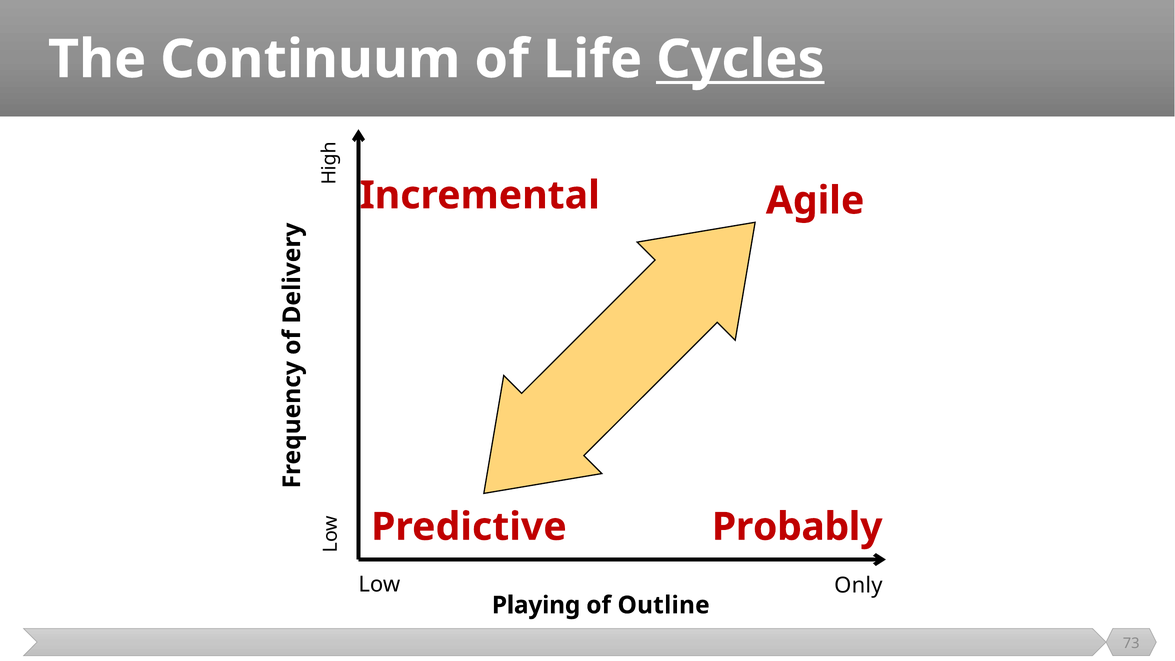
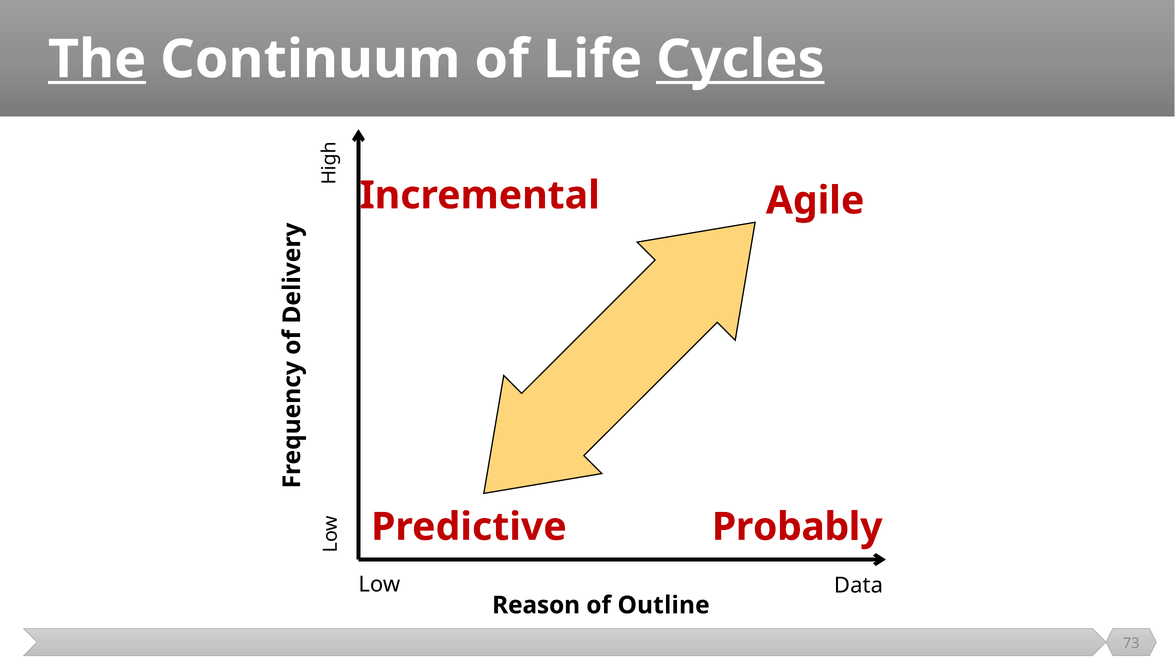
The underline: none -> present
Only: Only -> Data
Playing: Playing -> Reason
